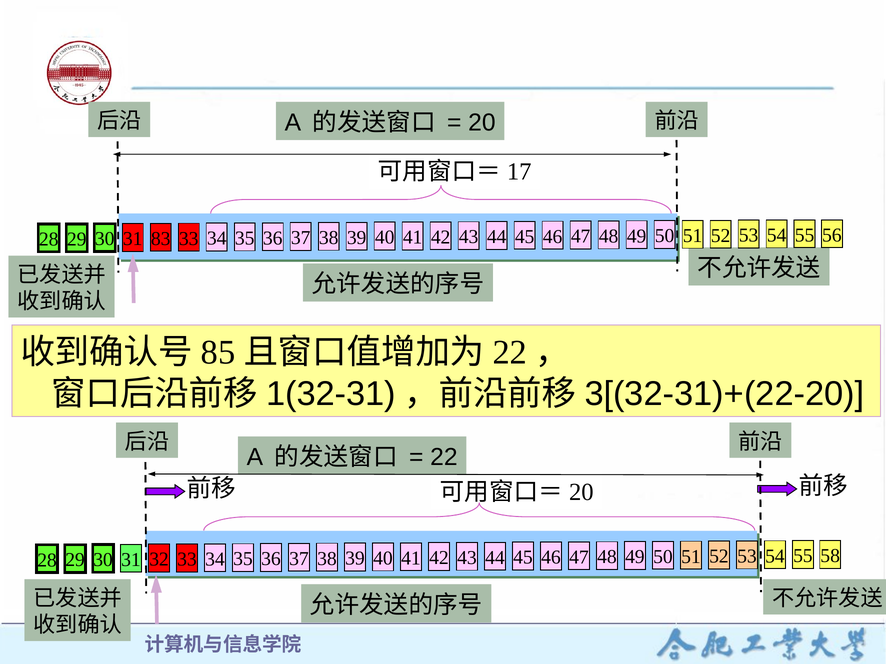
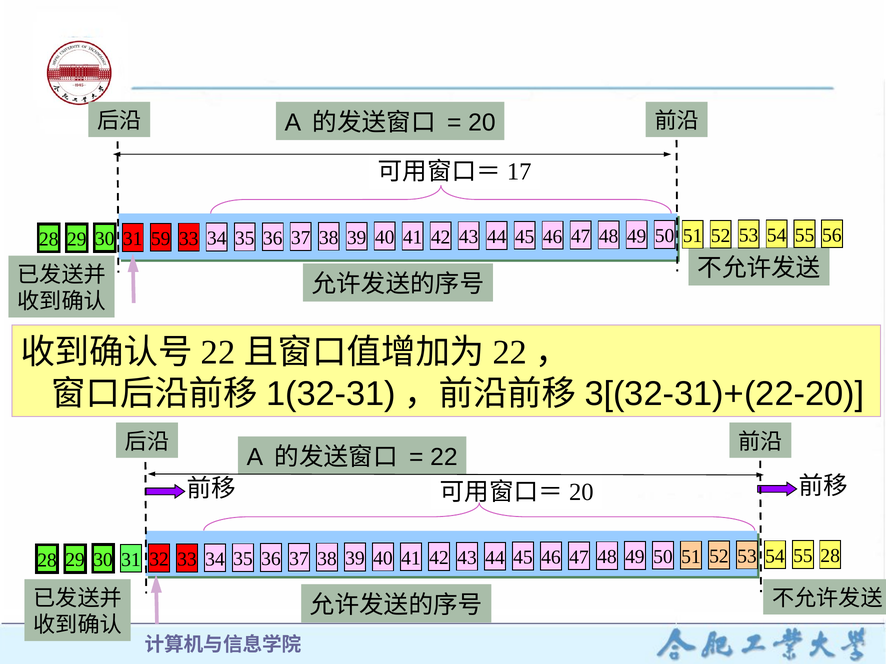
83: 83 -> 59
85 at (218, 353): 85 -> 22
55 58: 58 -> 28
